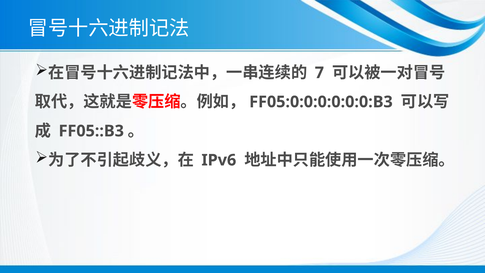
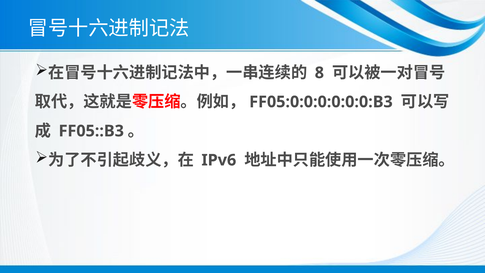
7: 7 -> 8
